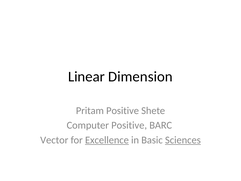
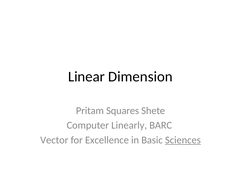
Pritam Positive: Positive -> Squares
Computer Positive: Positive -> Linearly
Excellence underline: present -> none
